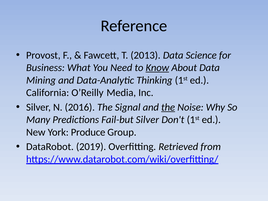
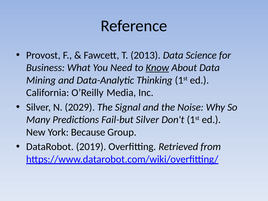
2016: 2016 -> 2029
the at (168, 107) underline: present -> none
Produce: Produce -> Because
